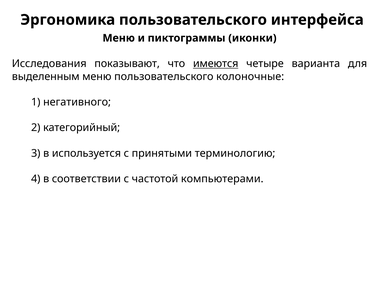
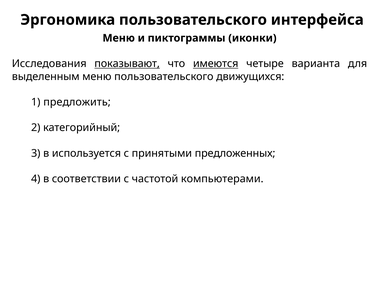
показывают underline: none -> present
колоночные: колоночные -> движущихся
негативного: негативного -> предложить
терминологию: терминологию -> предложенных
